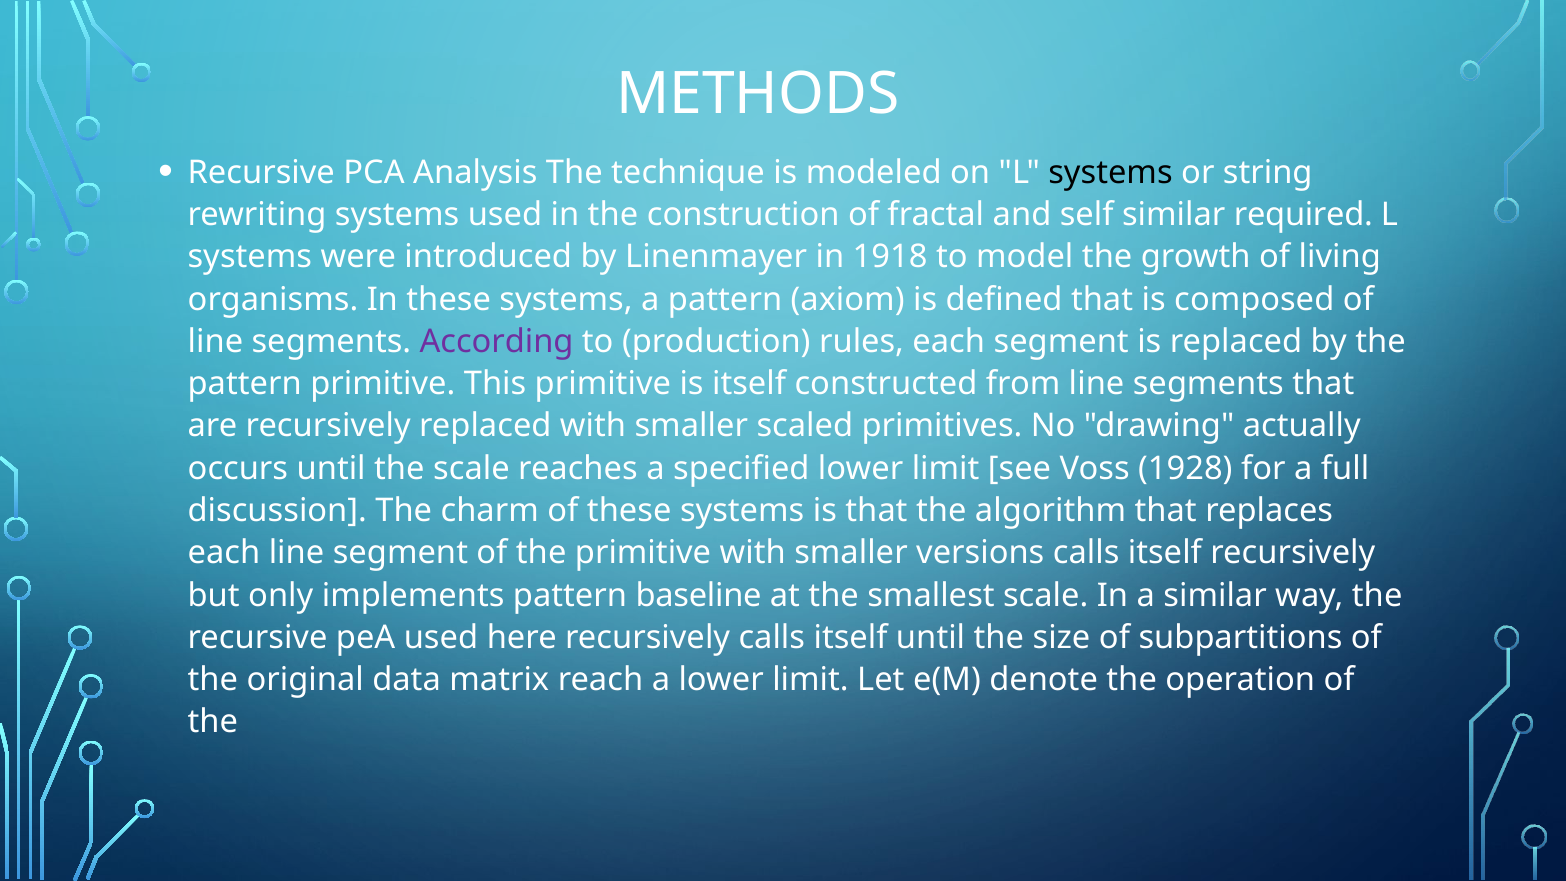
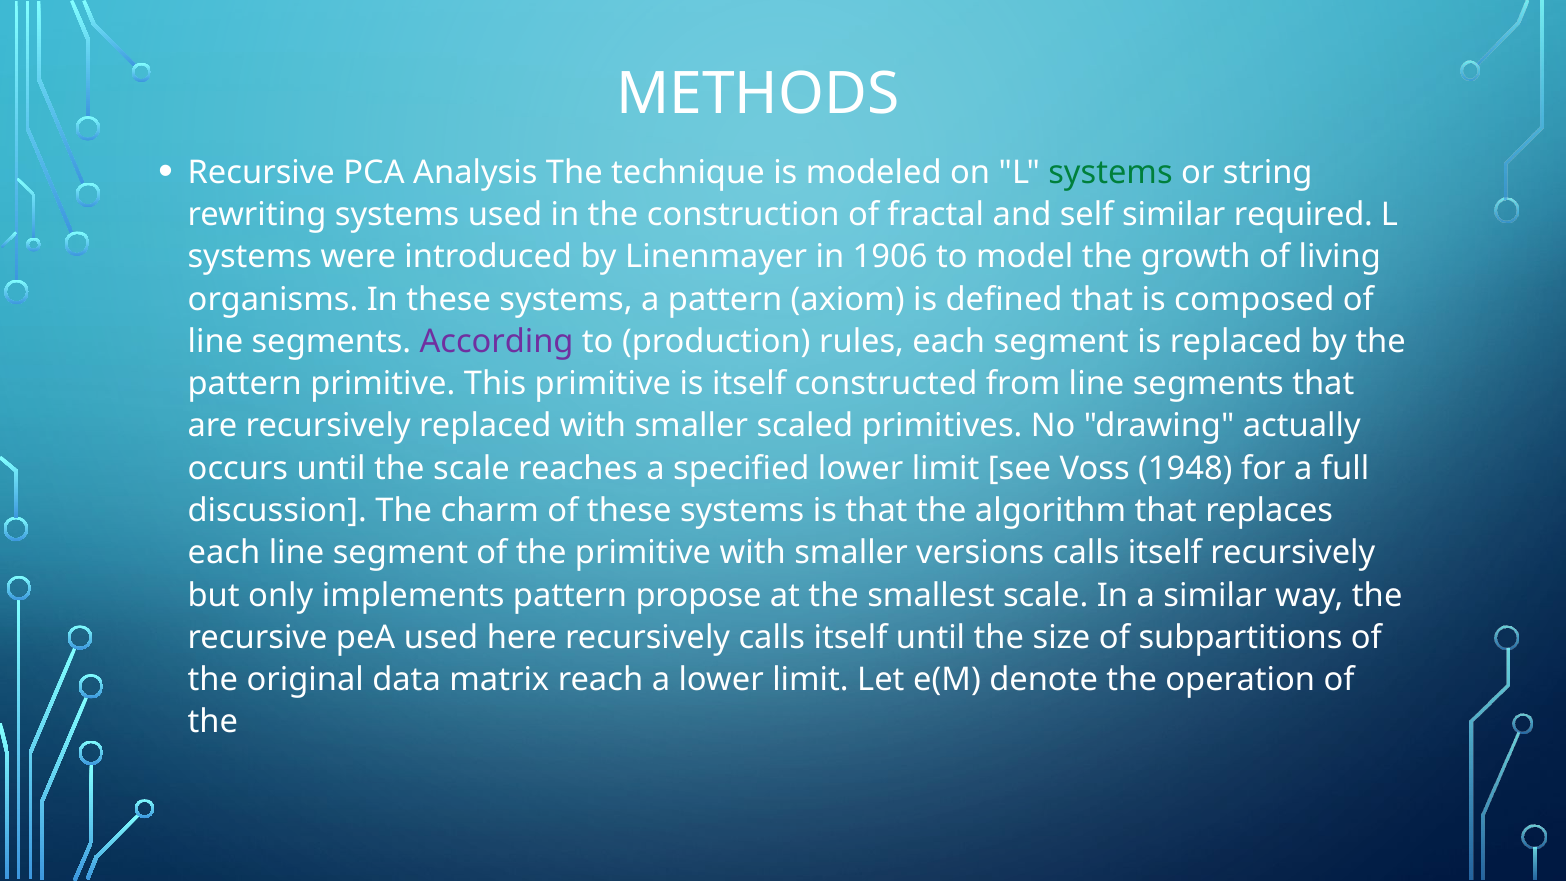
systems at (1110, 173) colour: black -> green
1918: 1918 -> 1906
1928: 1928 -> 1948
baseline: baseline -> propose
